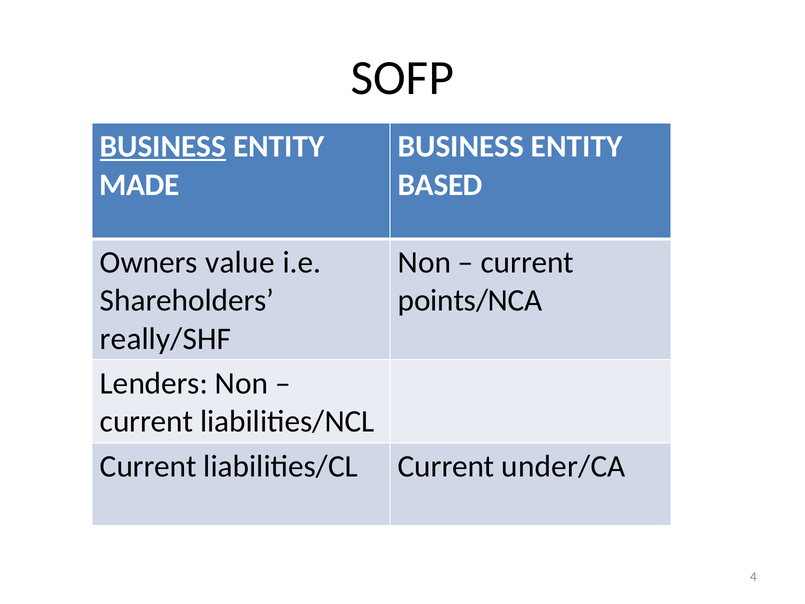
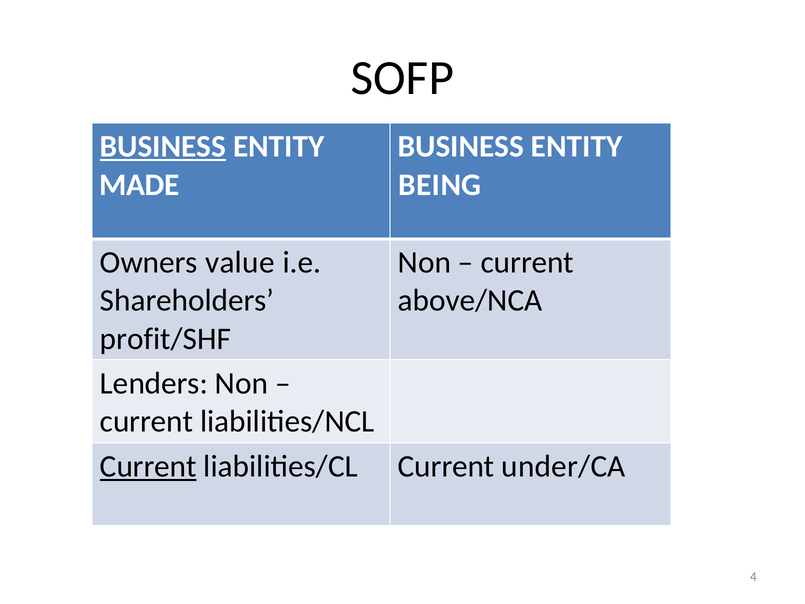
BASED: BASED -> BEING
points/NCA: points/NCA -> above/NCA
really/SHF: really/SHF -> profit/SHF
Current at (148, 466) underline: none -> present
